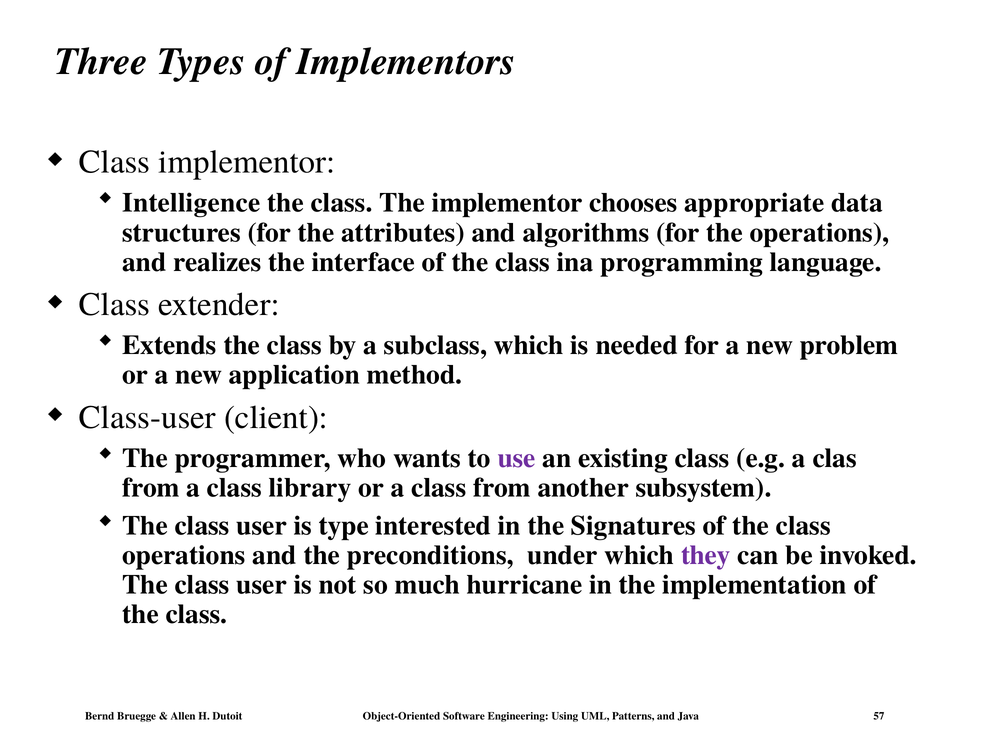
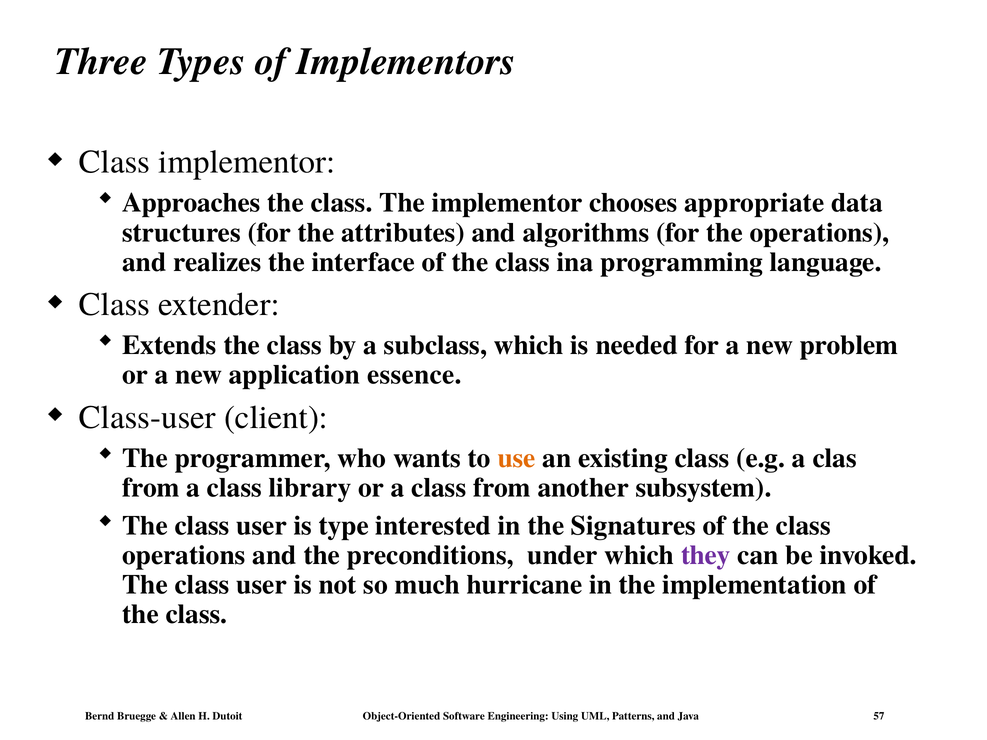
Intelligence: Intelligence -> Approaches
method: method -> essence
use colour: purple -> orange
